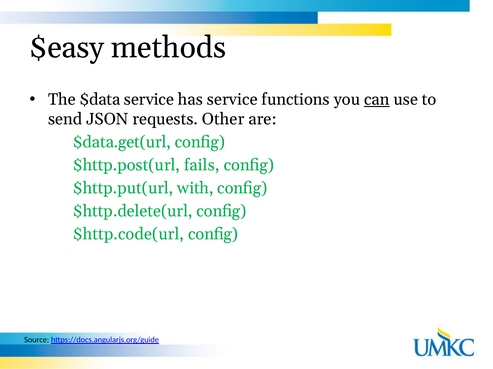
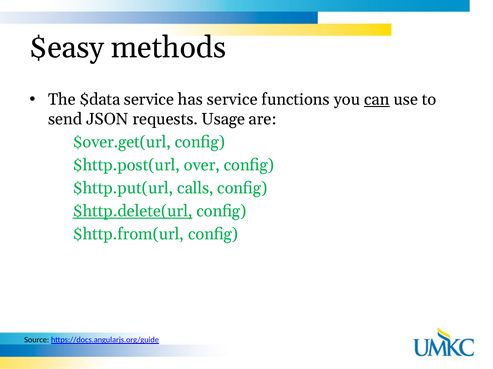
Other: Other -> Usage
$data.get(url: $data.get(url -> $over.get(url
fails: fails -> over
with: with -> calls
$http.delete(url underline: none -> present
$http.code(url: $http.code(url -> $http.from(url
